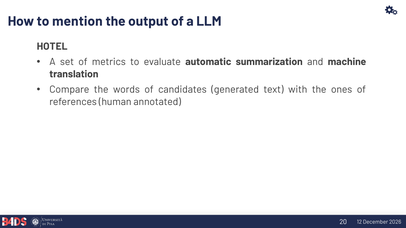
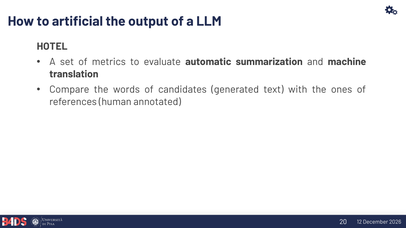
mention: mention -> artificial
